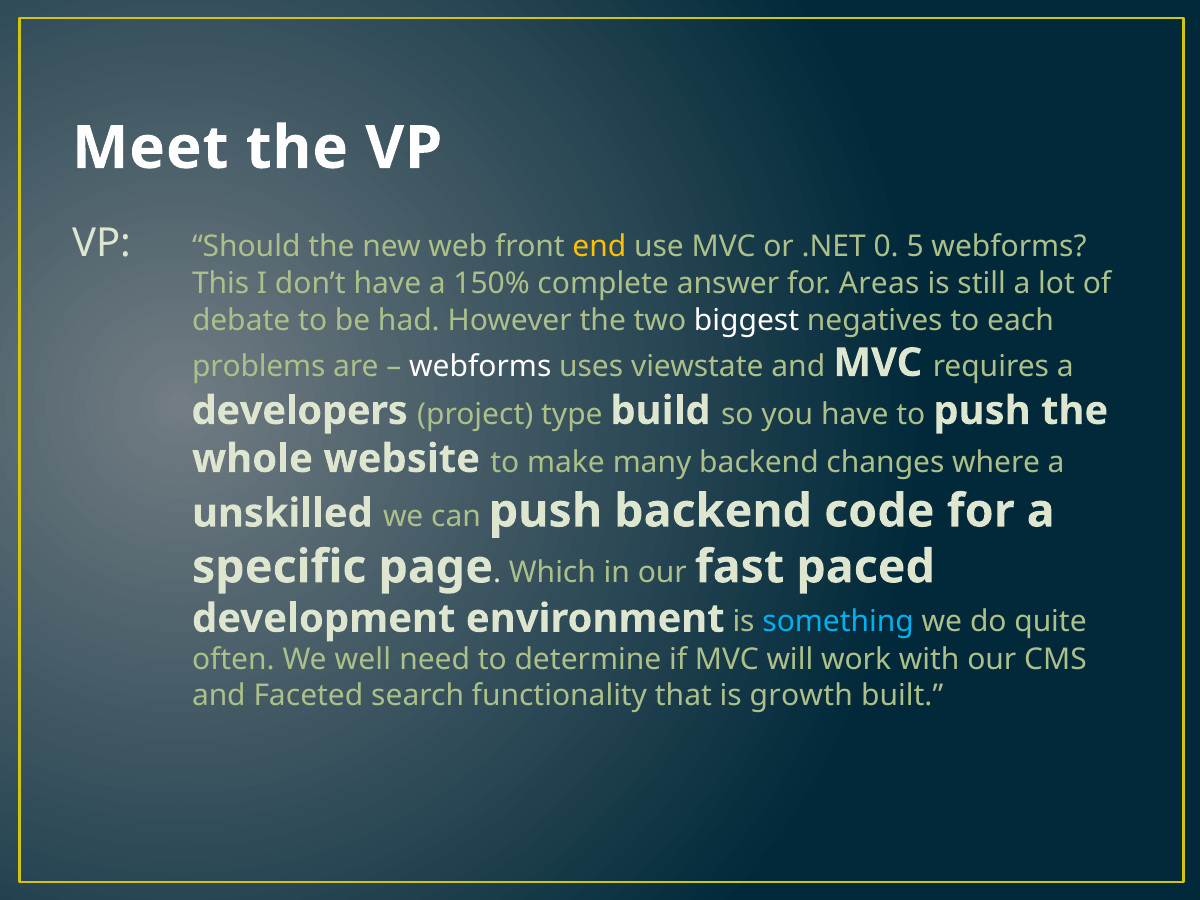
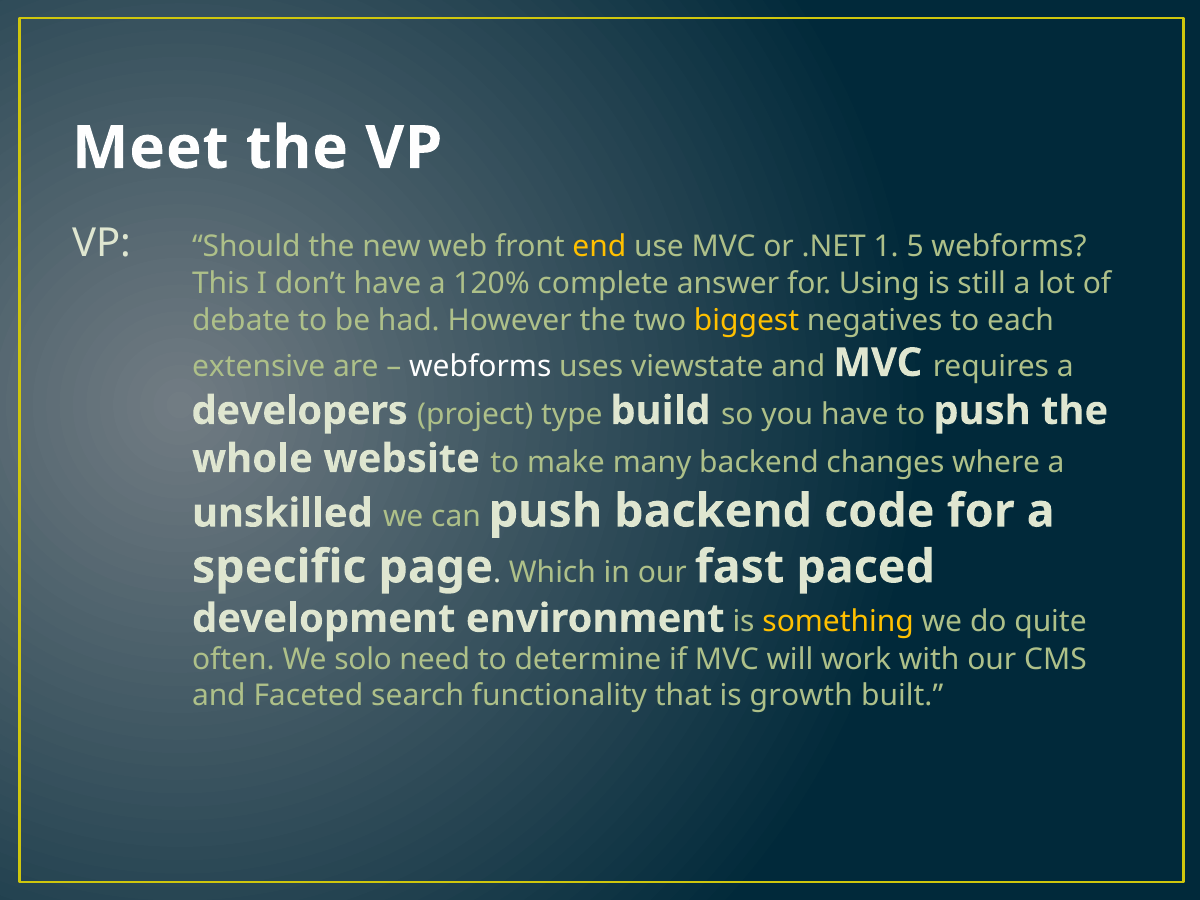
0: 0 -> 1
150%: 150% -> 120%
Areas: Areas -> Using
biggest colour: white -> yellow
problems: problems -> extensive
something colour: light blue -> yellow
well: well -> solo
